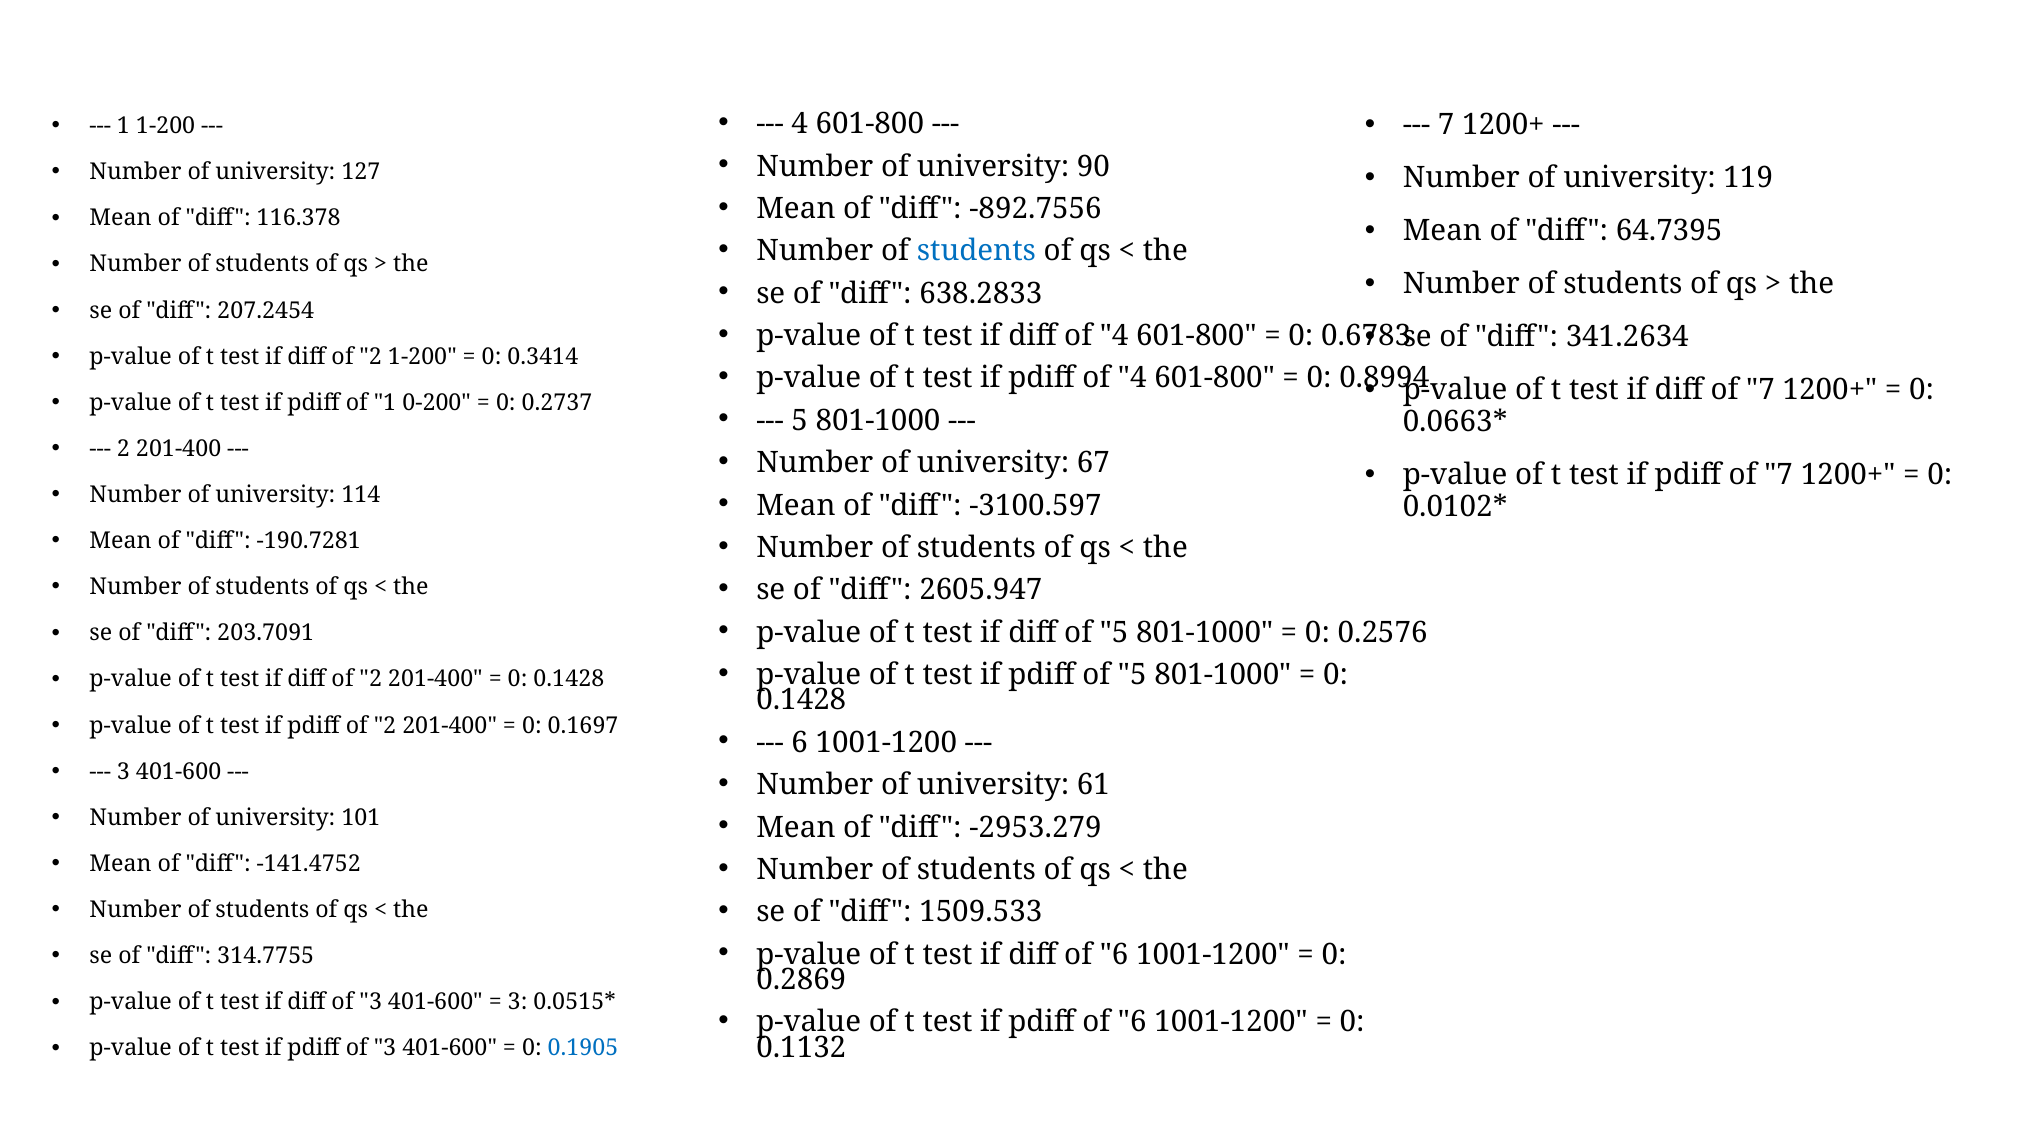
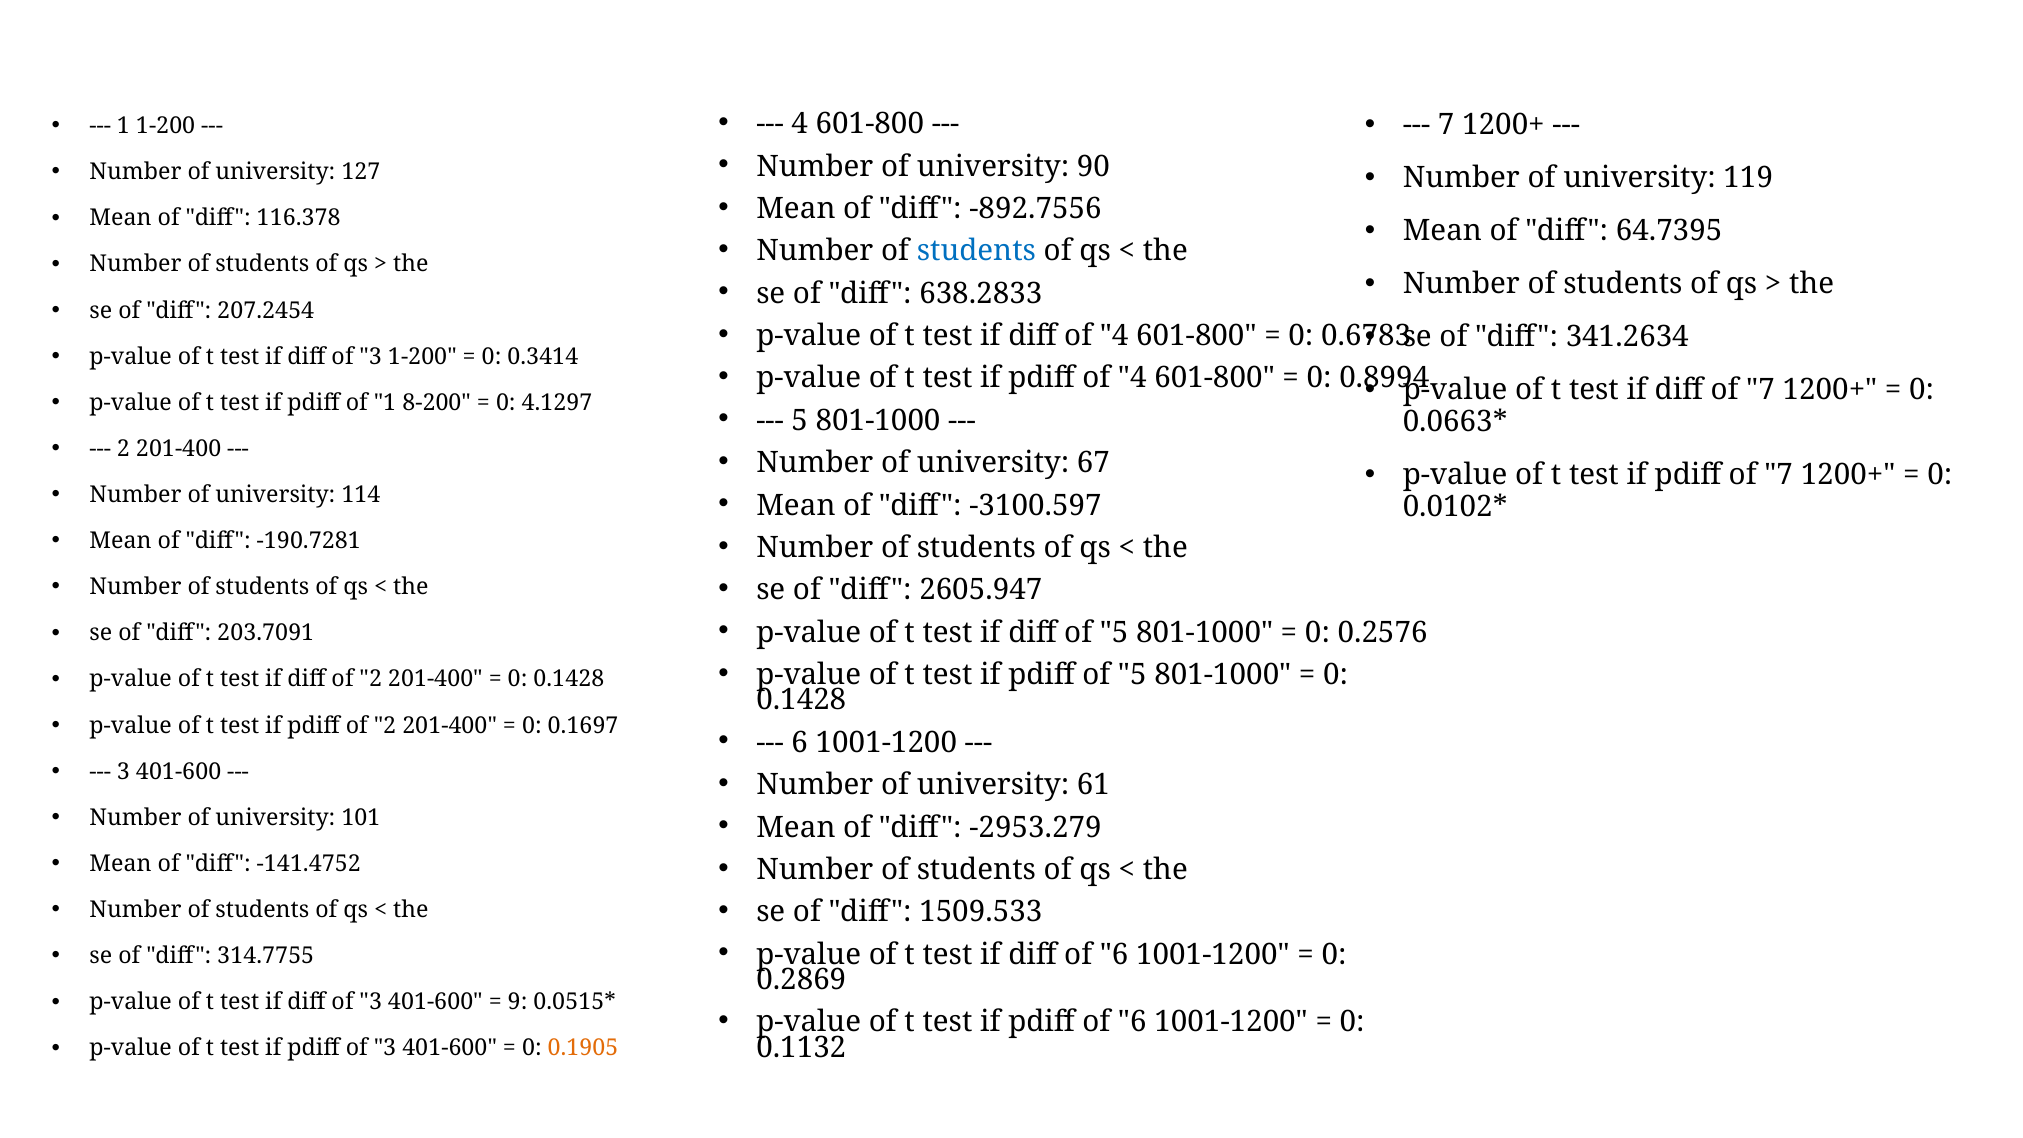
2 at (371, 356): 2 -> 3
0-200: 0-200 -> 8-200
0.2737: 0.2737 -> 4.1297
3 at (518, 1002): 3 -> 9
0.1905 colour: blue -> orange
